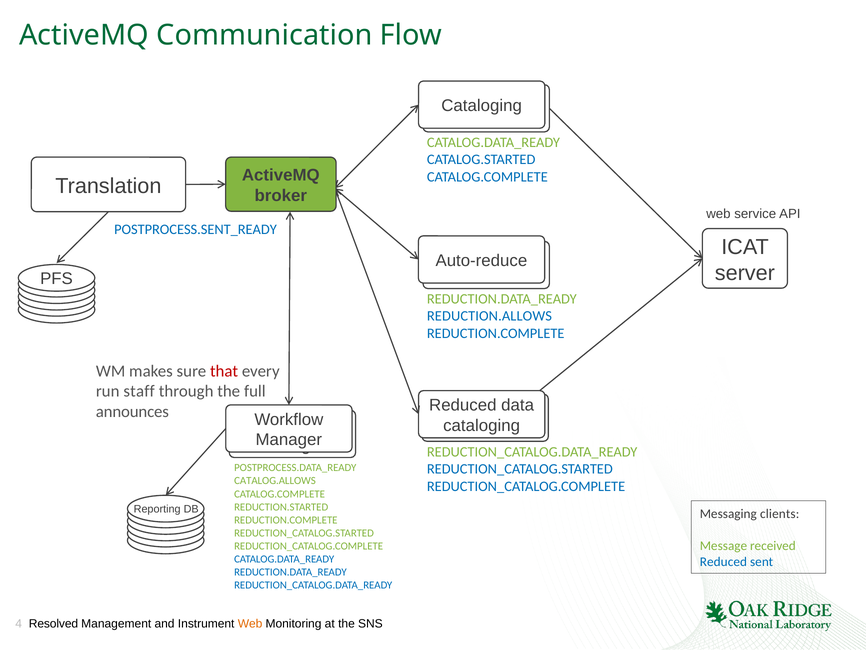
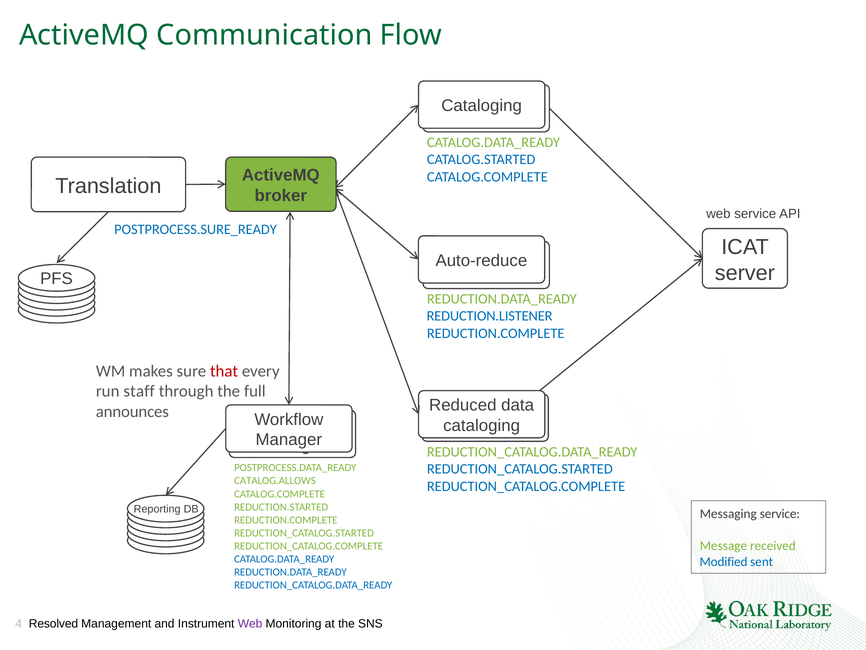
POSTPROCESS.SENT_READY: POSTPROCESS.SENT_READY -> POSTPROCESS.SURE_READY
REDUCTION.ALLOWS: REDUCTION.ALLOWS -> REDUCTION.LISTENER
Messaging clients: clients -> service
Reduced at (723, 561): Reduced -> Modified
Web at (250, 623) colour: orange -> purple
